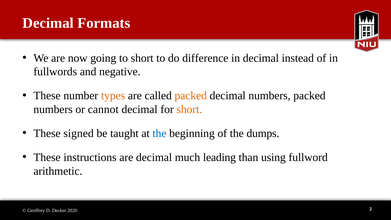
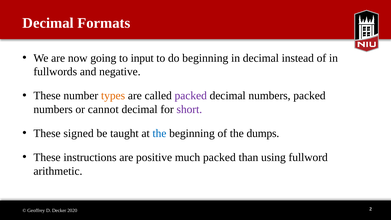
to short: short -> input
do difference: difference -> beginning
packed at (191, 96) colour: orange -> purple
short at (189, 109) colour: orange -> purple
are decimal: decimal -> positive
much leading: leading -> packed
